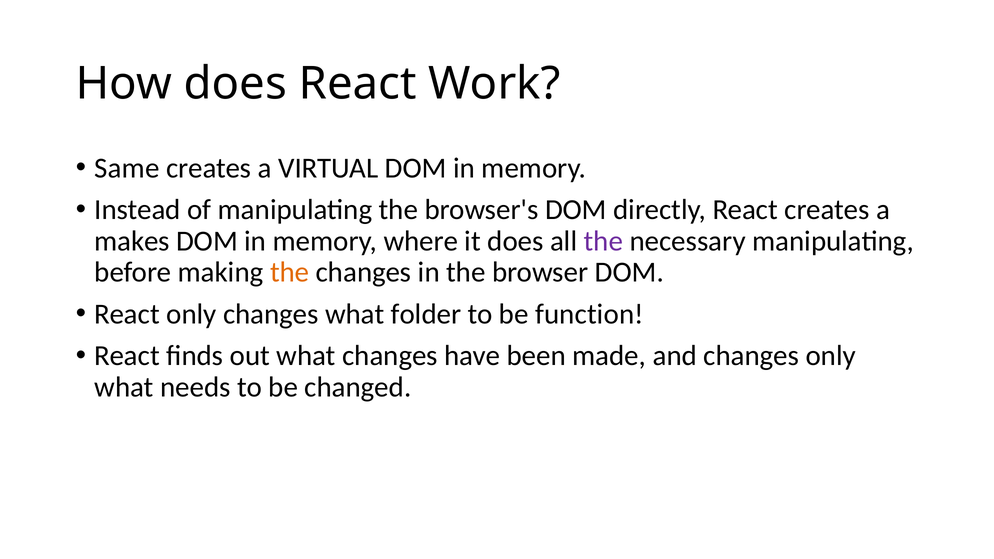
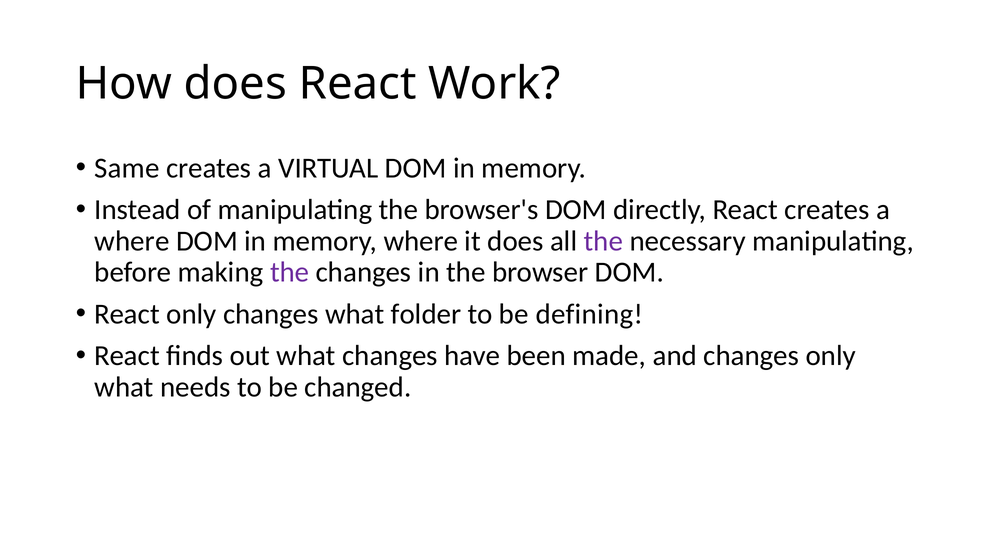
makes at (132, 241): makes -> where
the at (290, 272) colour: orange -> purple
function: function -> defining
